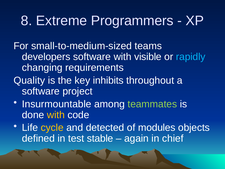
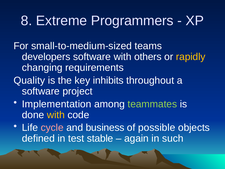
visible: visible -> others
rapidly colour: light blue -> yellow
Insurmountable: Insurmountable -> Implementation
cycle colour: yellow -> pink
detected: detected -> business
modules: modules -> possible
chief: chief -> such
